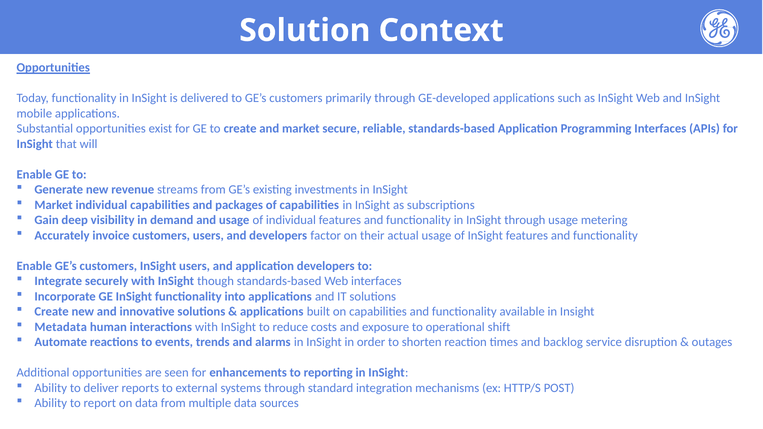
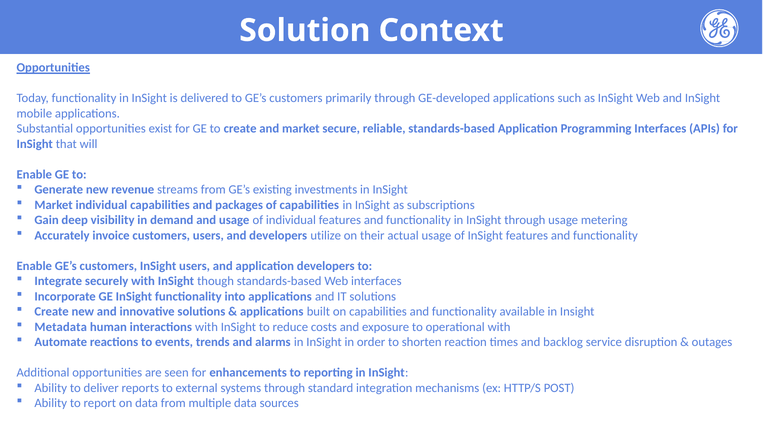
factor: factor -> utilize
operational shift: shift -> with
